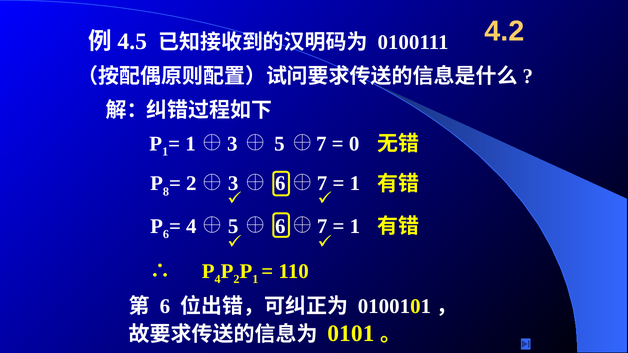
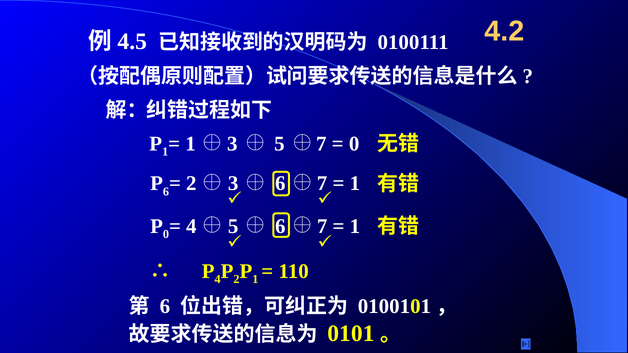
8 at (166, 192): 8 -> 6
6 at (166, 234): 6 -> 0
